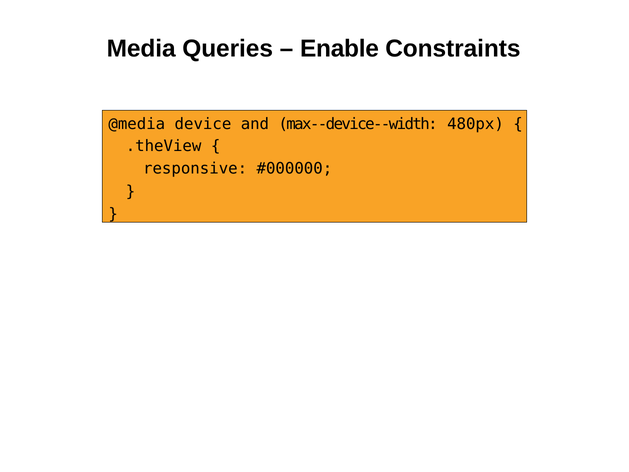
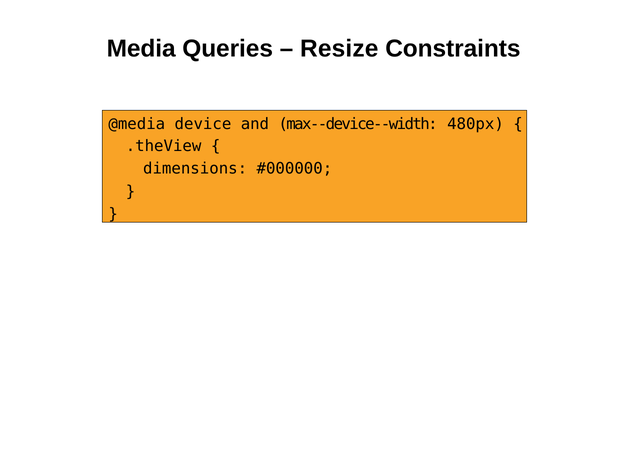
Enable: Enable -> Resize
responsive: responsive -> dimensions
